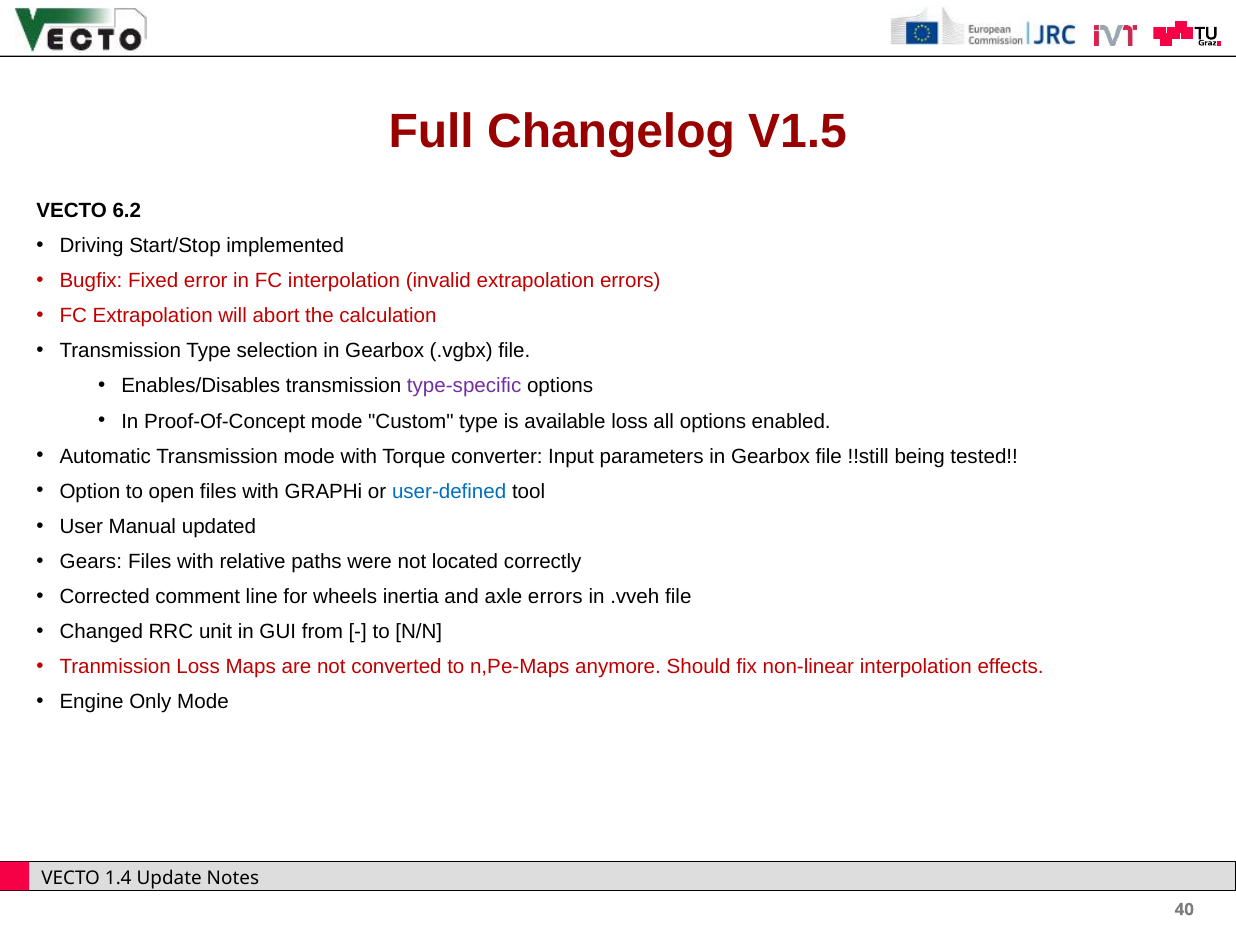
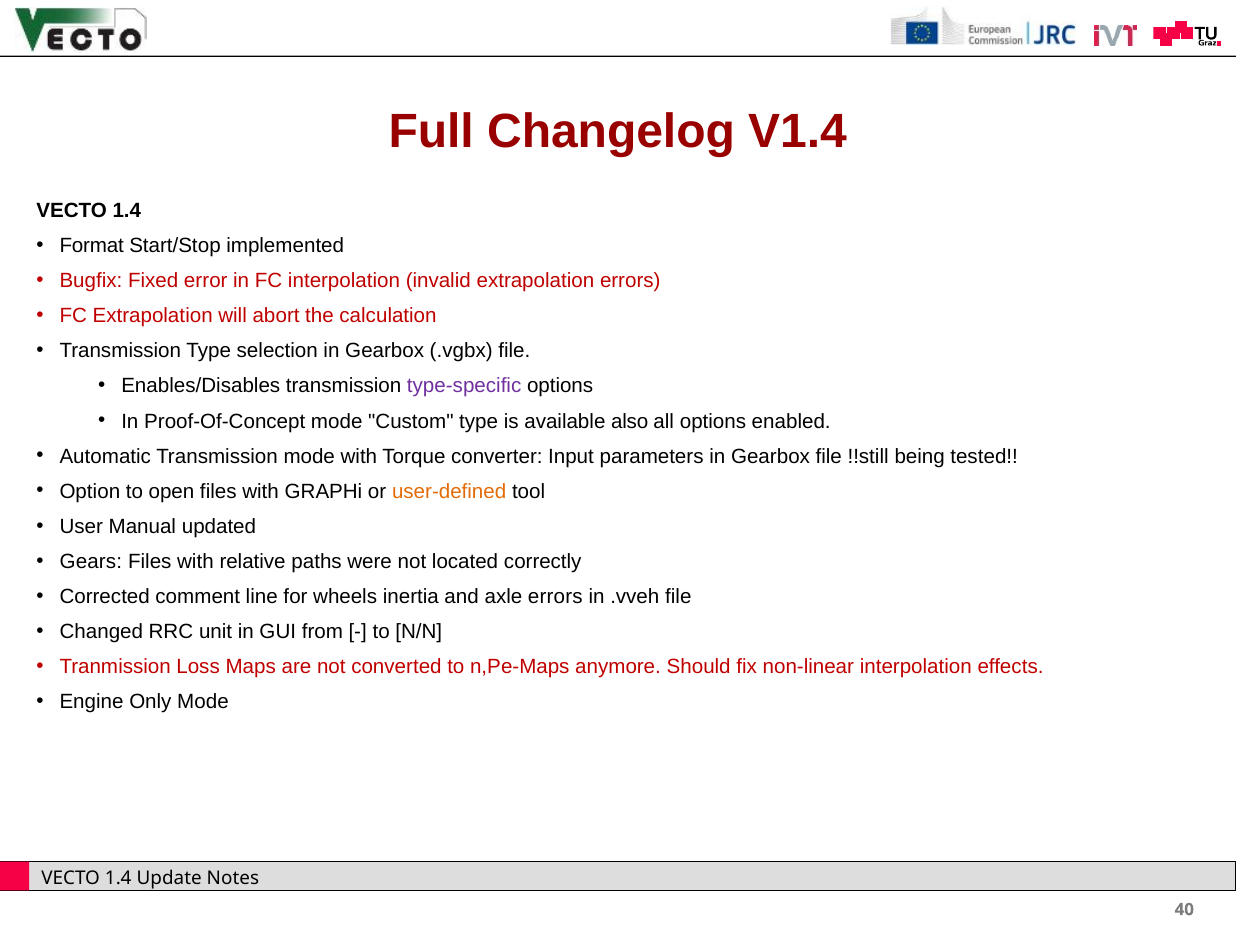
V1.5: V1.5 -> V1.4
6.2 at (127, 211): 6.2 -> 1.4
Driving: Driving -> Format
available loss: loss -> also
user-defined colour: blue -> orange
